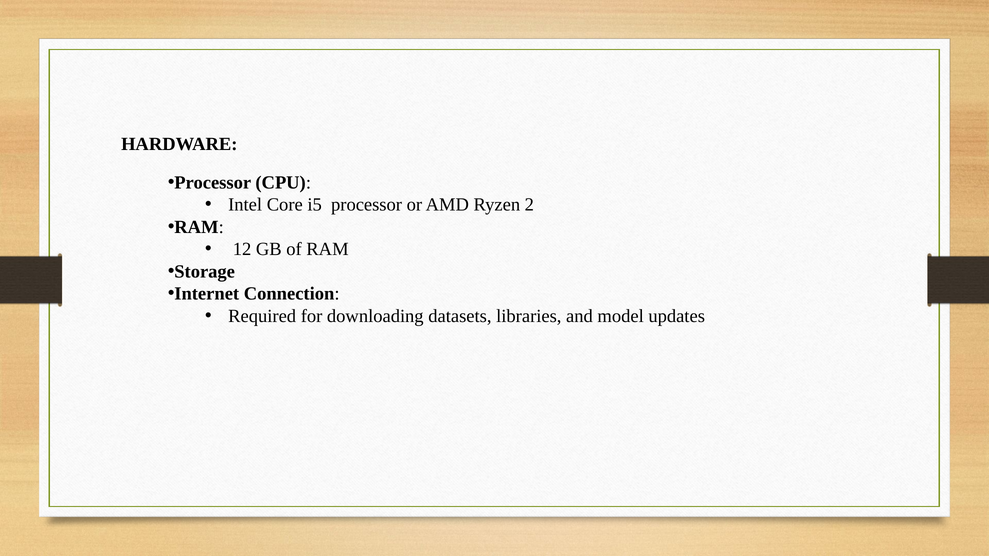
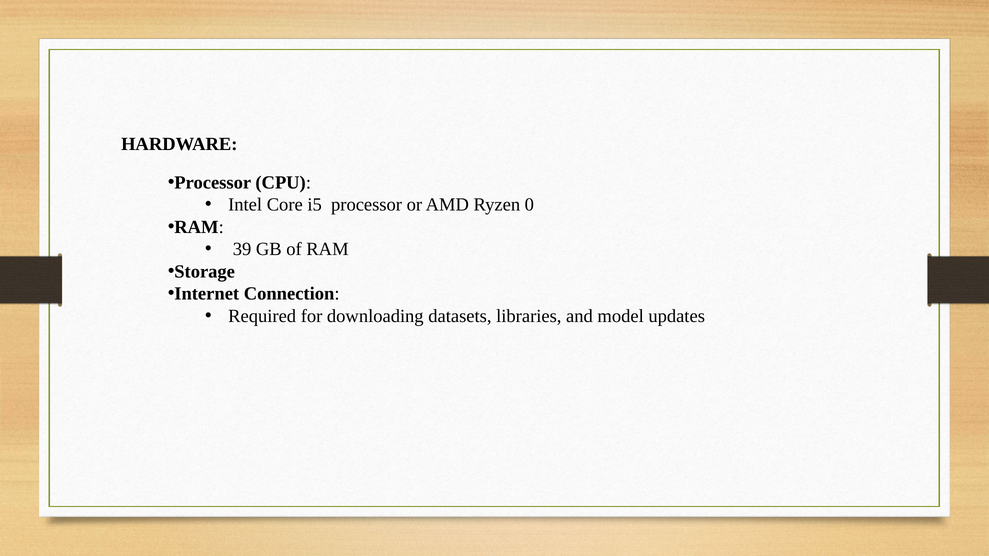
2: 2 -> 0
12: 12 -> 39
